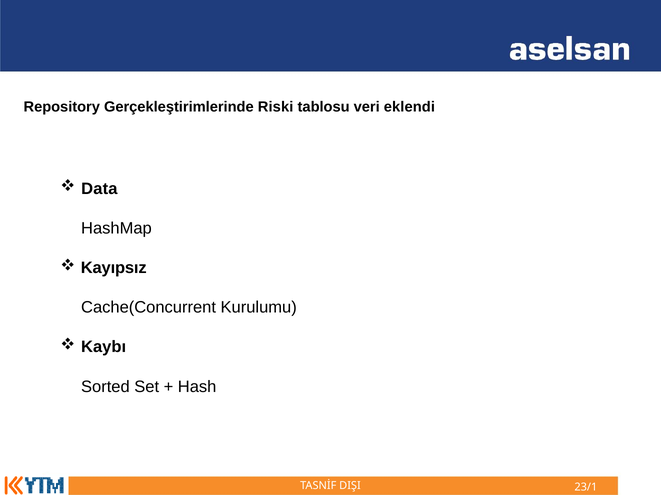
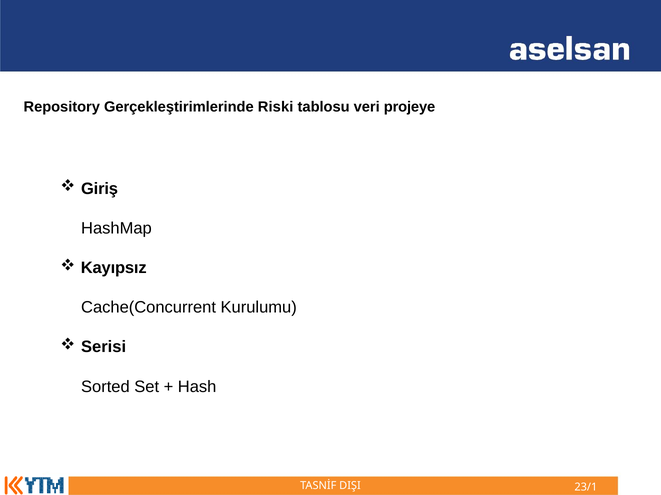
eklendi: eklendi -> projeye
Data: Data -> Giriş
Kaybı: Kaybı -> Serisi
